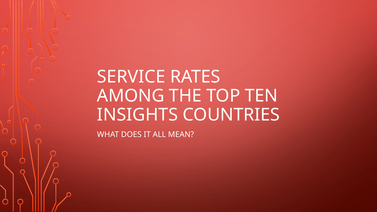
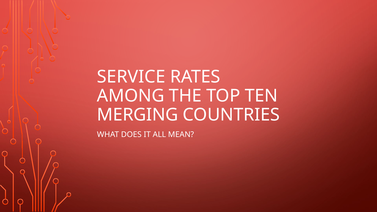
INSIGHTS: INSIGHTS -> MERGING
